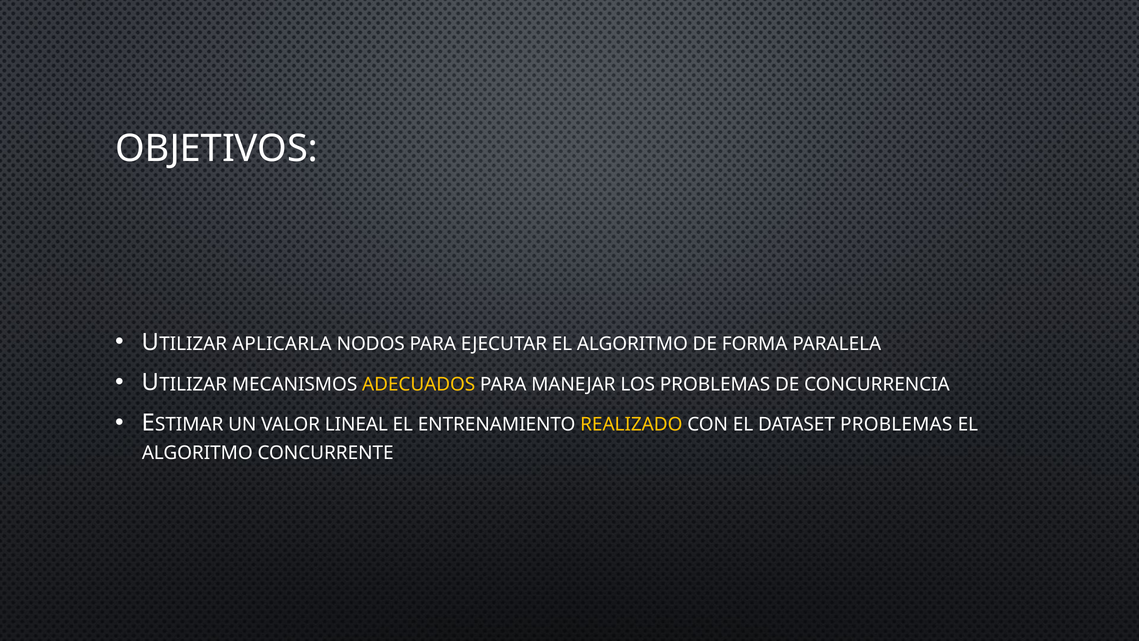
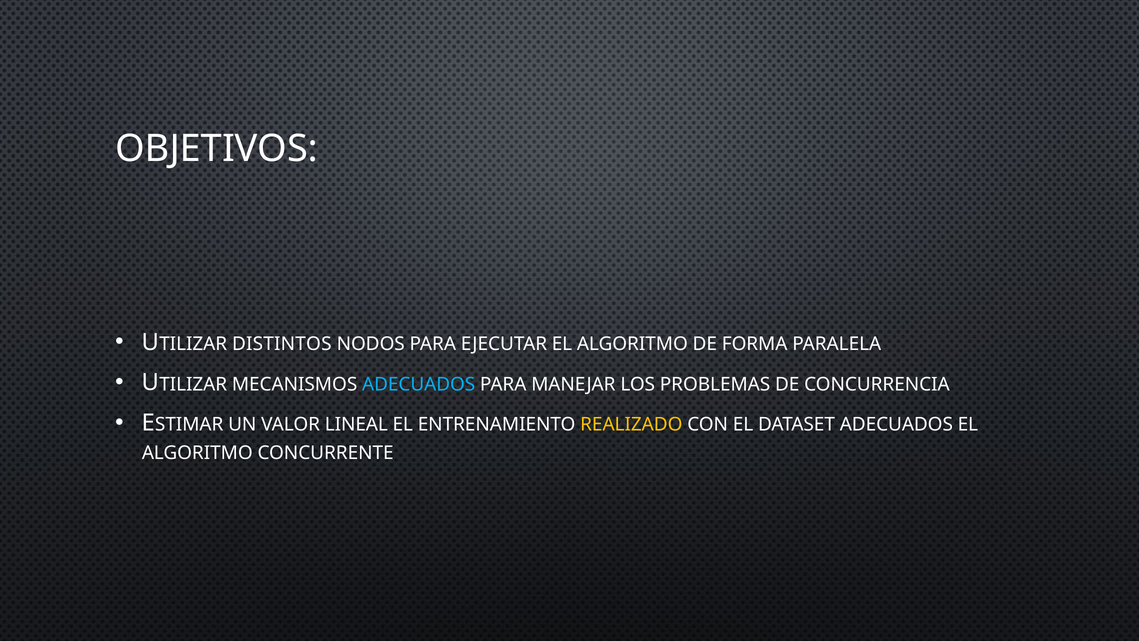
APLICARLA: APLICARLA -> DISTINTOS
ADECUADOS at (419, 384) colour: yellow -> light blue
DATASET PROBLEMAS: PROBLEMAS -> ADECUADOS
